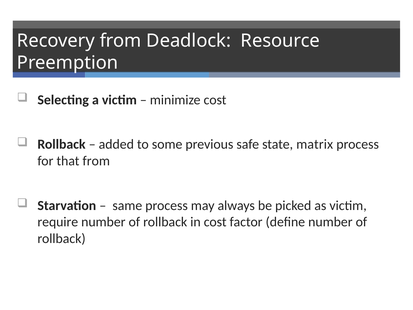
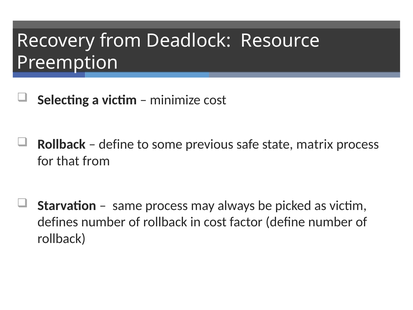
added at (116, 144): added -> define
require: require -> defines
